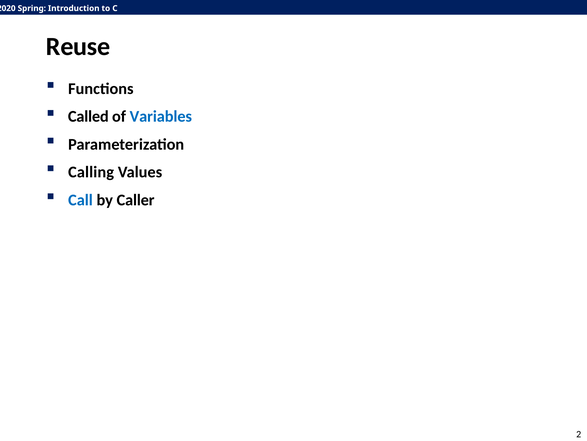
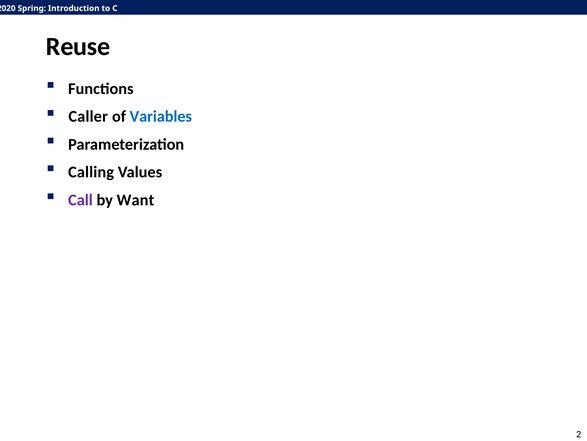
Called: Called -> Caller
Call colour: blue -> purple
Caller: Caller -> Want
